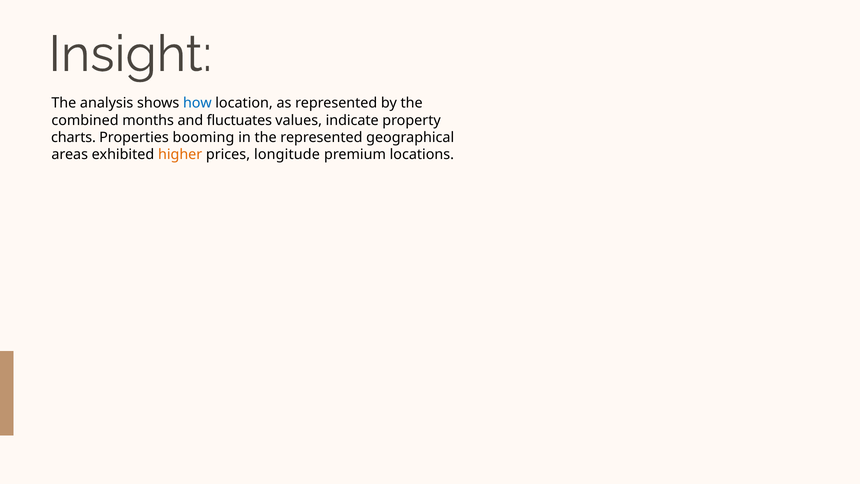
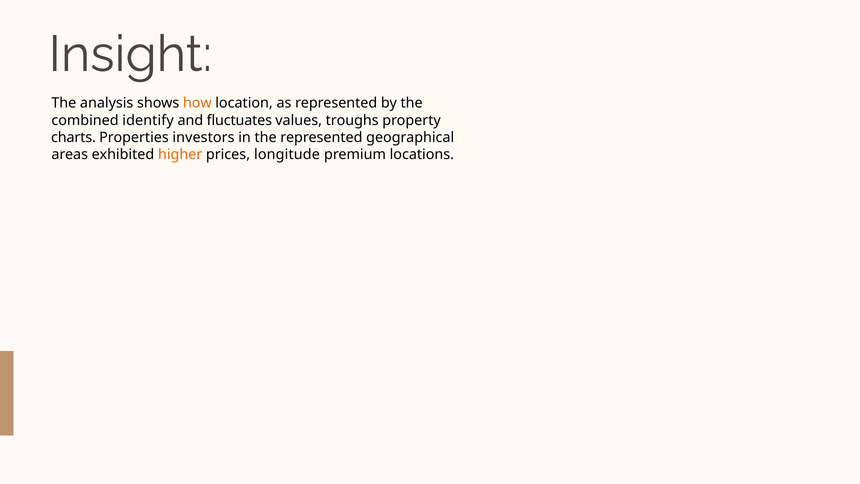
how colour: blue -> orange
months: months -> identify
indicate: indicate -> troughs
booming: booming -> investors
